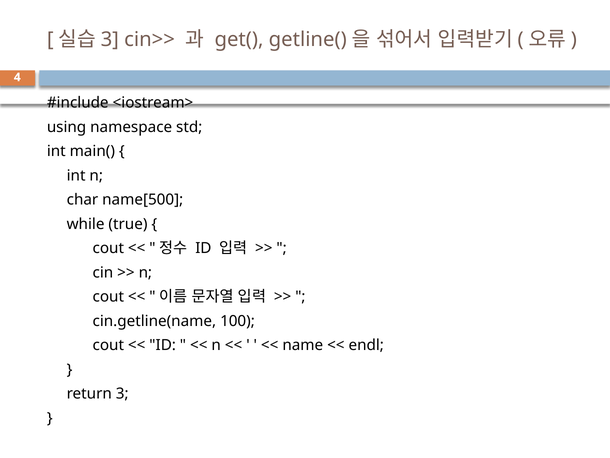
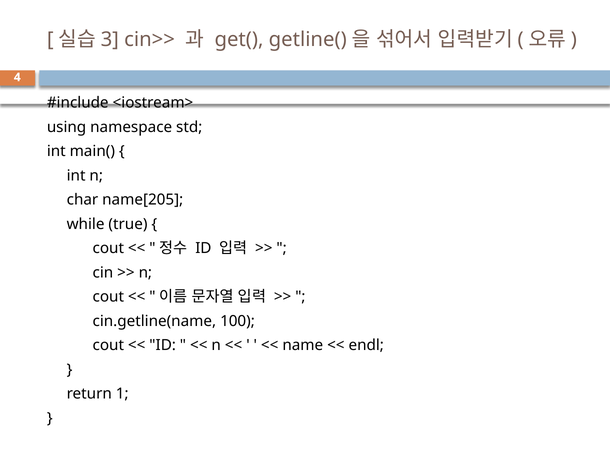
name[500: name[500 -> name[205
return 3: 3 -> 1
